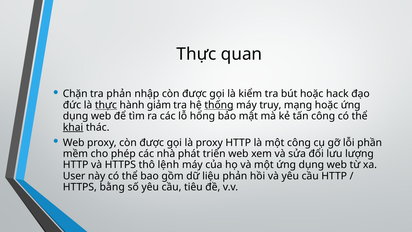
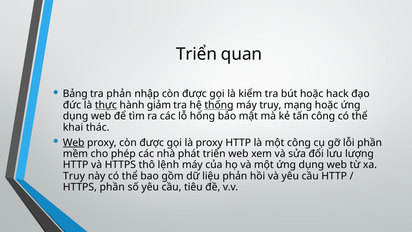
Thực at (197, 54): Thực -> Triển
Chặn: Chặn -> Bảng
khai underline: present -> none
Web at (74, 142) underline: none -> present
User at (74, 176): User -> Truy
HTTPS bằng: bằng -> phần
